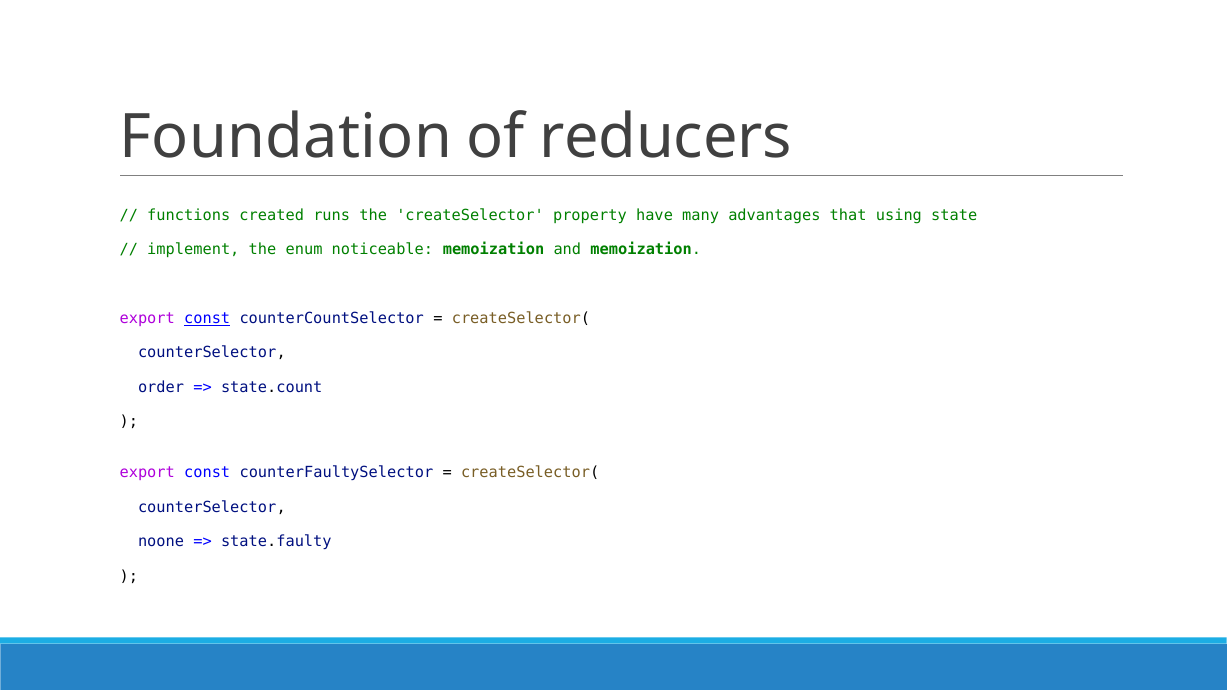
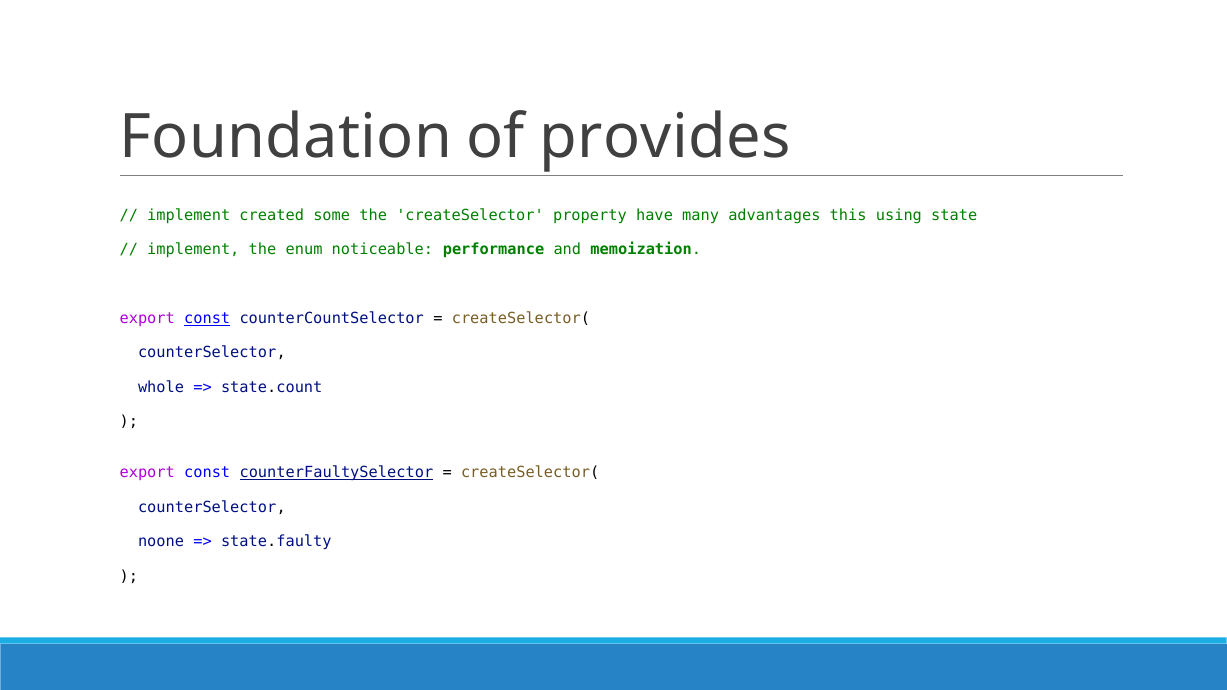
reducers: reducers -> provides
functions at (189, 215): functions -> implement
runs: runs -> some
that: that -> this
noticeable memoization: memoization -> performance
order: order -> whole
counterFaultySelector underline: none -> present
